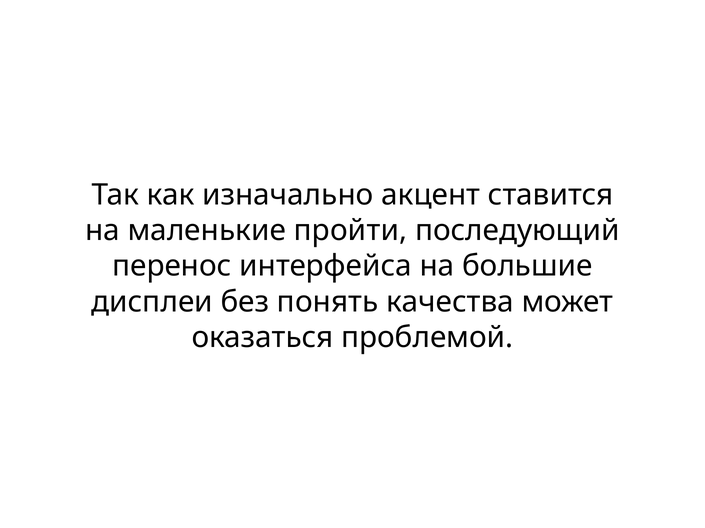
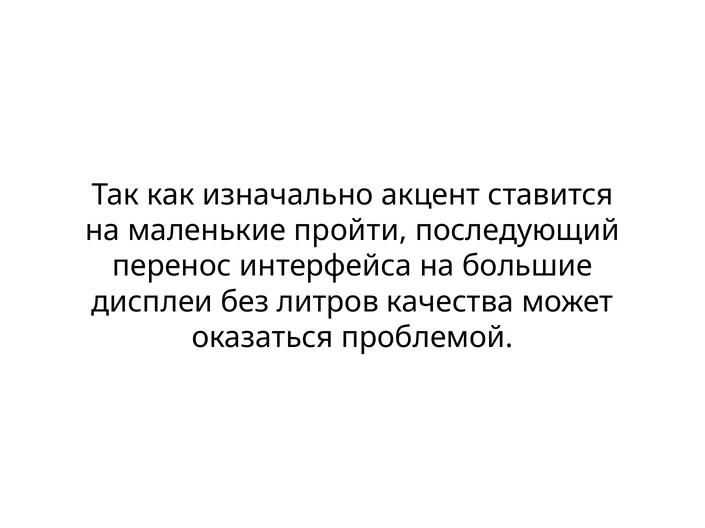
понять: понять -> литров
